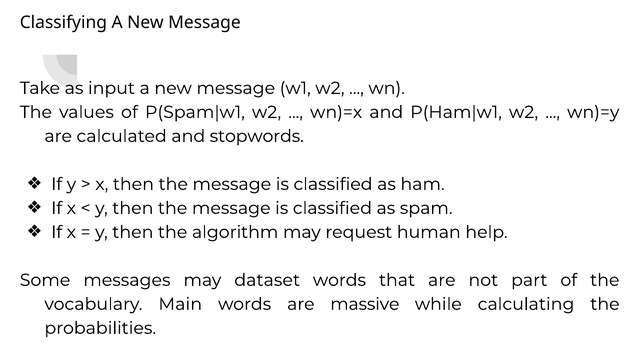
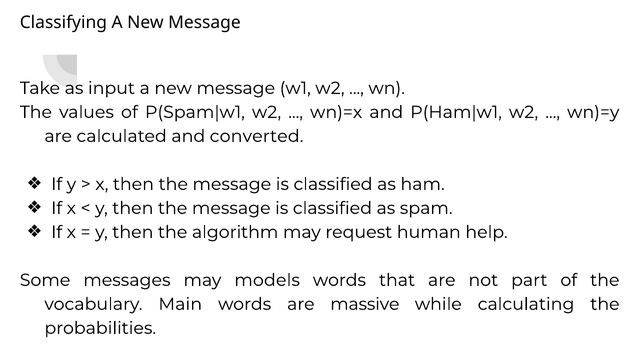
stopwords: stopwords -> converted
dataset: dataset -> models
